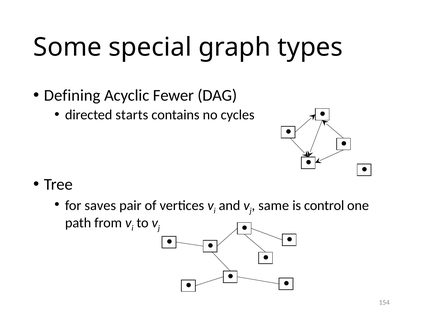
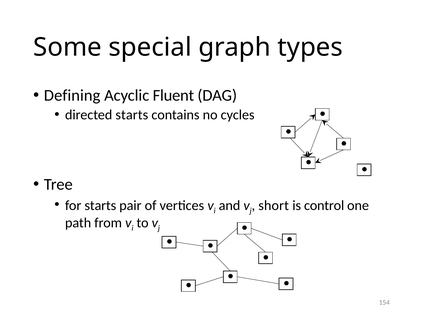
Fewer: Fewer -> Fluent
for saves: saves -> starts
same: same -> short
